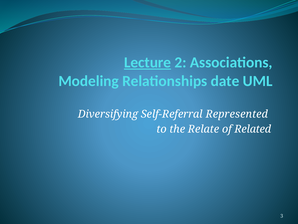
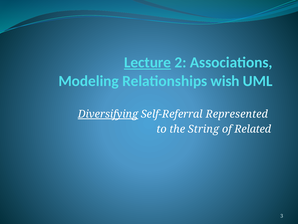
date: date -> wish
Diversifying underline: none -> present
Relate: Relate -> String
